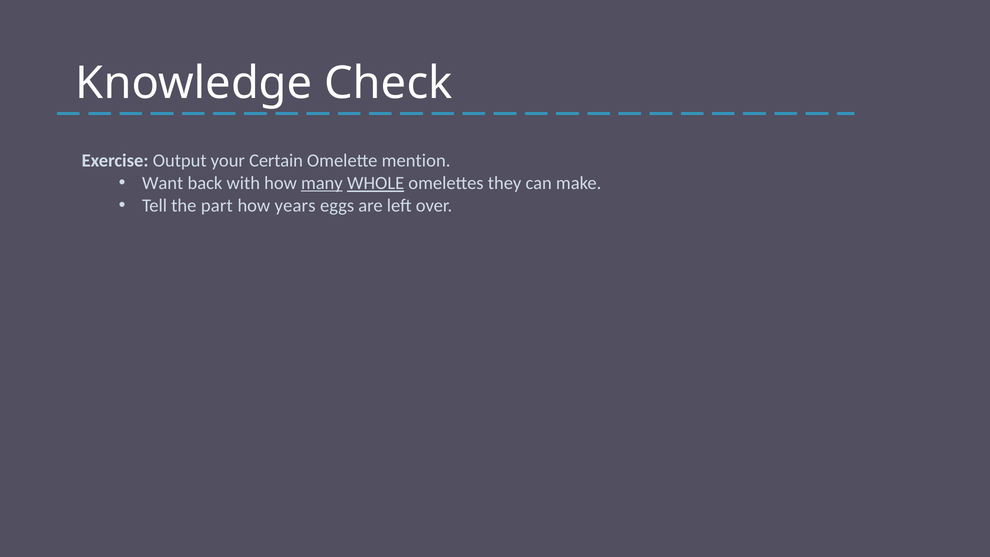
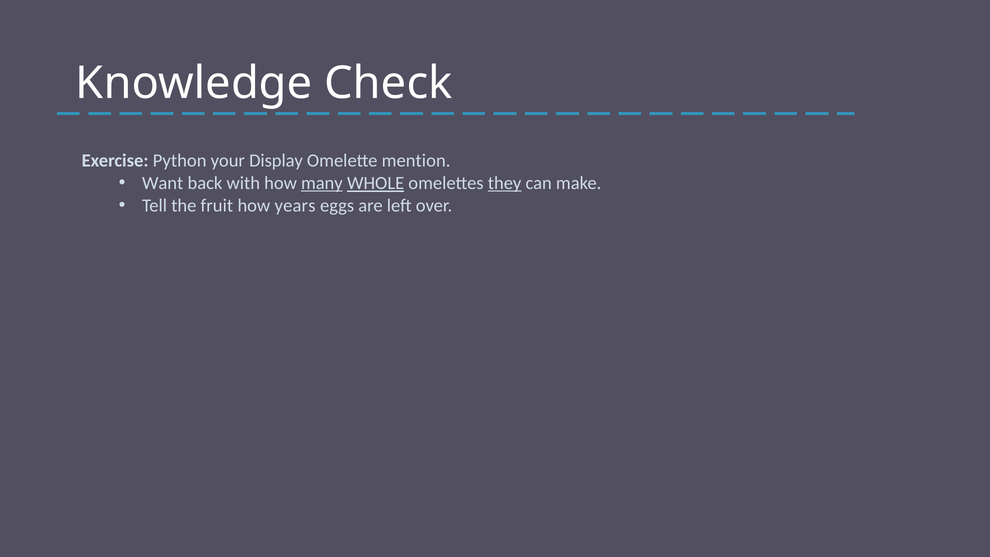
Output: Output -> Python
Certain: Certain -> Display
they underline: none -> present
part: part -> fruit
